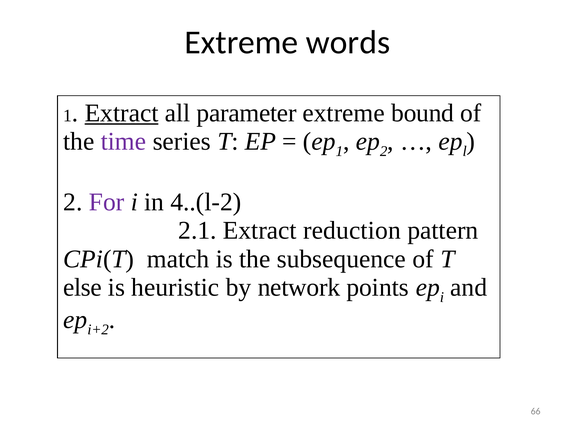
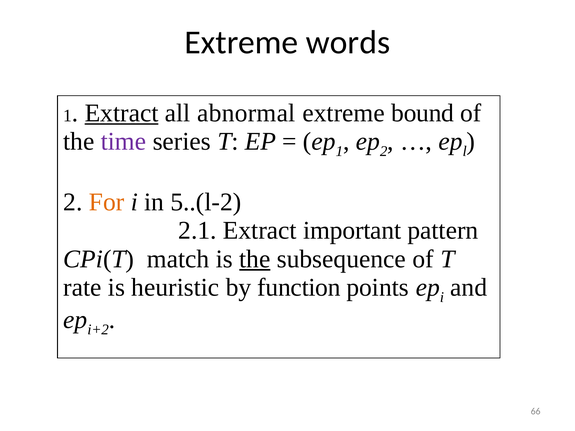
parameter: parameter -> abnormal
For colour: purple -> orange
4..(l-2: 4..(l-2 -> 5..(l-2
reduction: reduction -> important
the at (255, 259) underline: none -> present
else: else -> rate
network: network -> function
